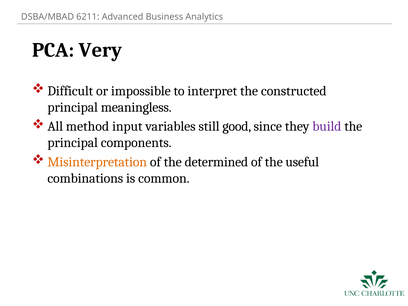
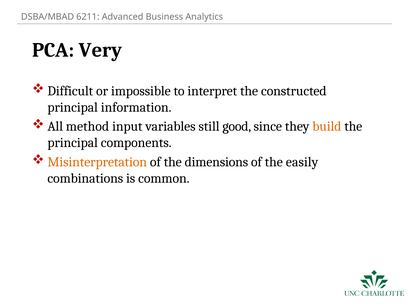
meaningless: meaningless -> information
build colour: purple -> orange
determined: determined -> dimensions
useful: useful -> easily
